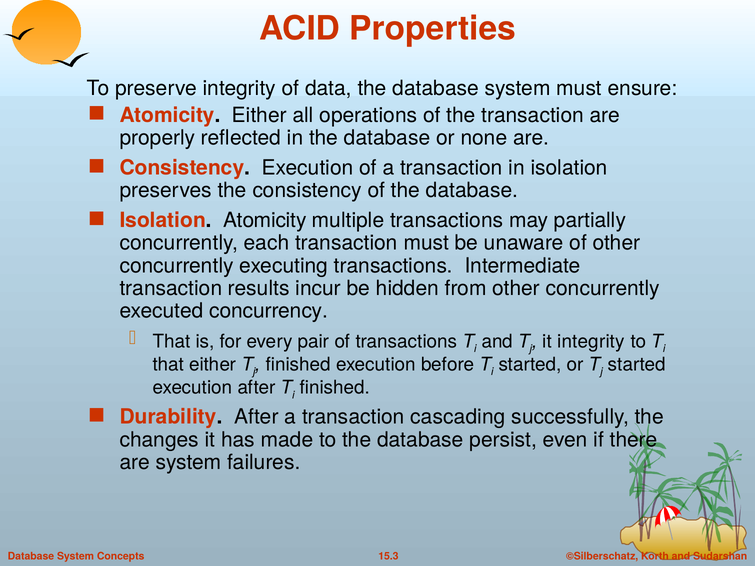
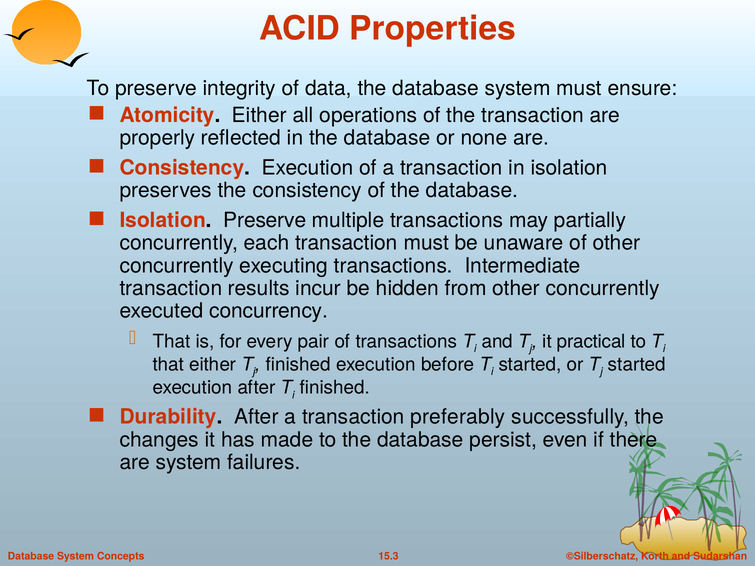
Isolation Atomicity: Atomicity -> Preserve
it integrity: integrity -> practical
cascading: cascading -> preferably
